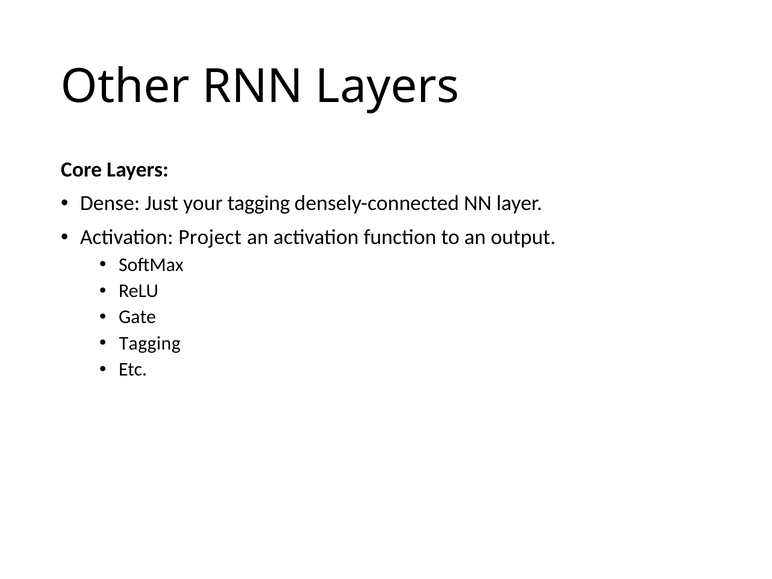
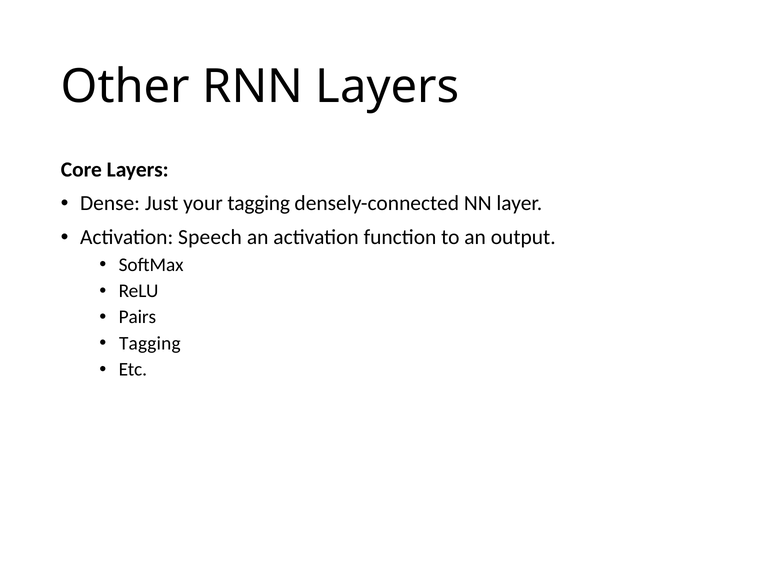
Project: Project -> Speech
Gate: Gate -> Pairs
